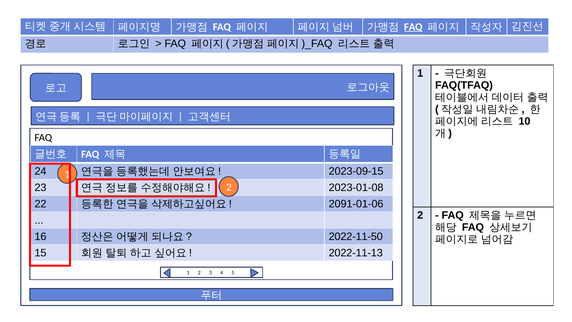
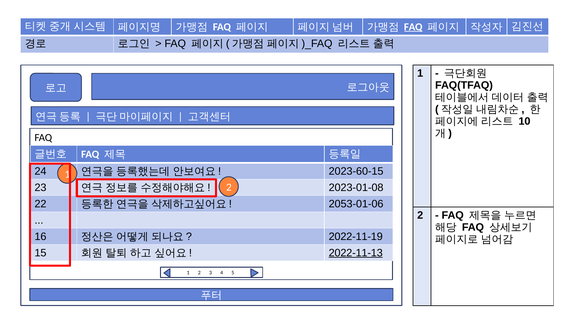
2023-09-15: 2023-09-15 -> 2023-60-15
2091-01-06: 2091-01-06 -> 2053-01-06
2022-11-50: 2022-11-50 -> 2022-11-19
2022-11-13 underline: none -> present
